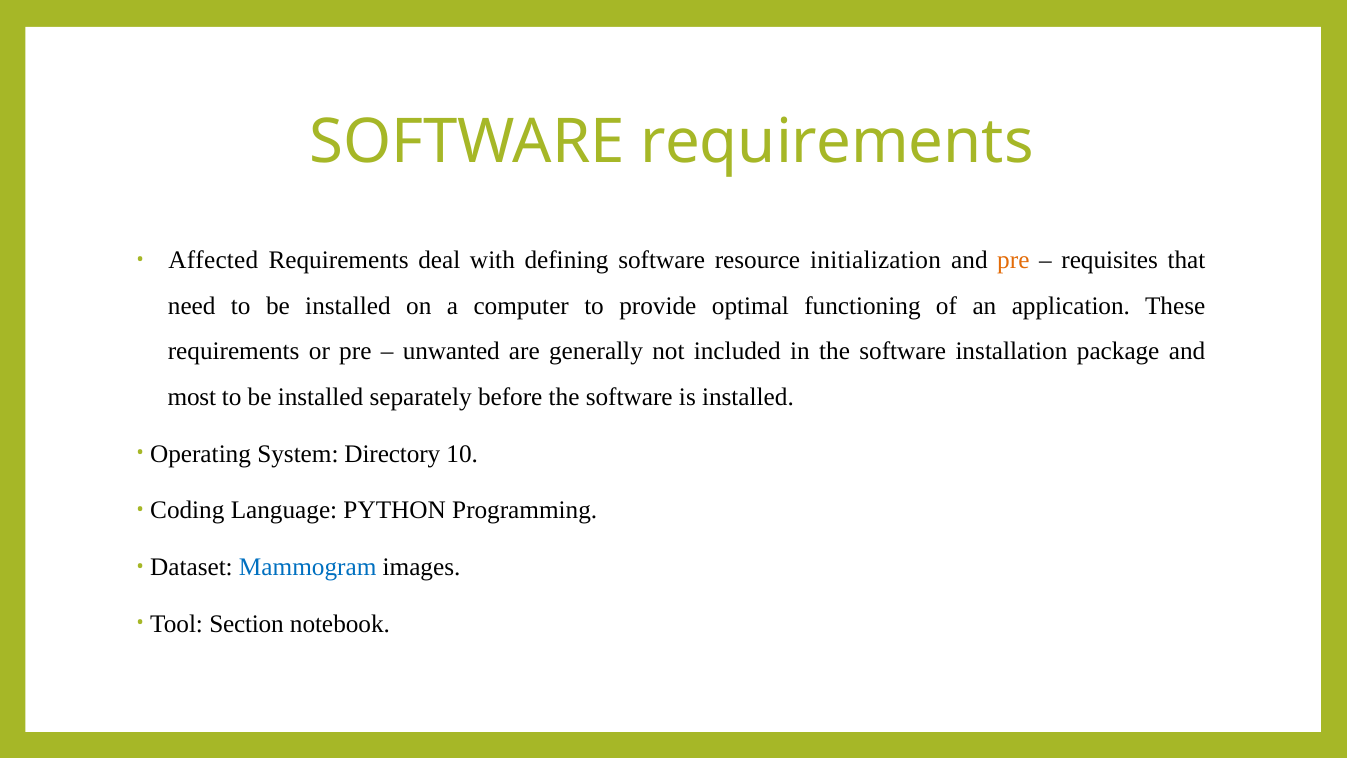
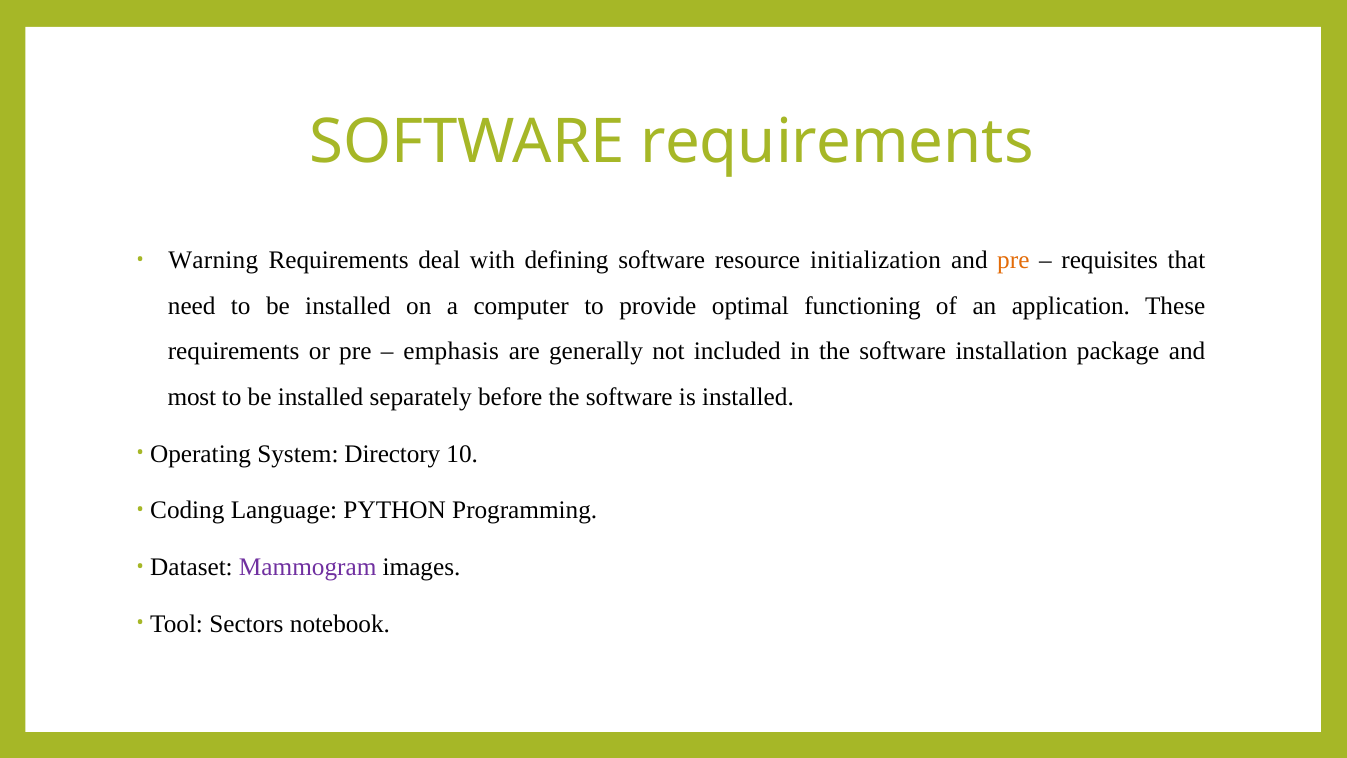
Affected: Affected -> Warning
unwanted: unwanted -> emphasis
Mammogram colour: blue -> purple
Section: Section -> Sectors
